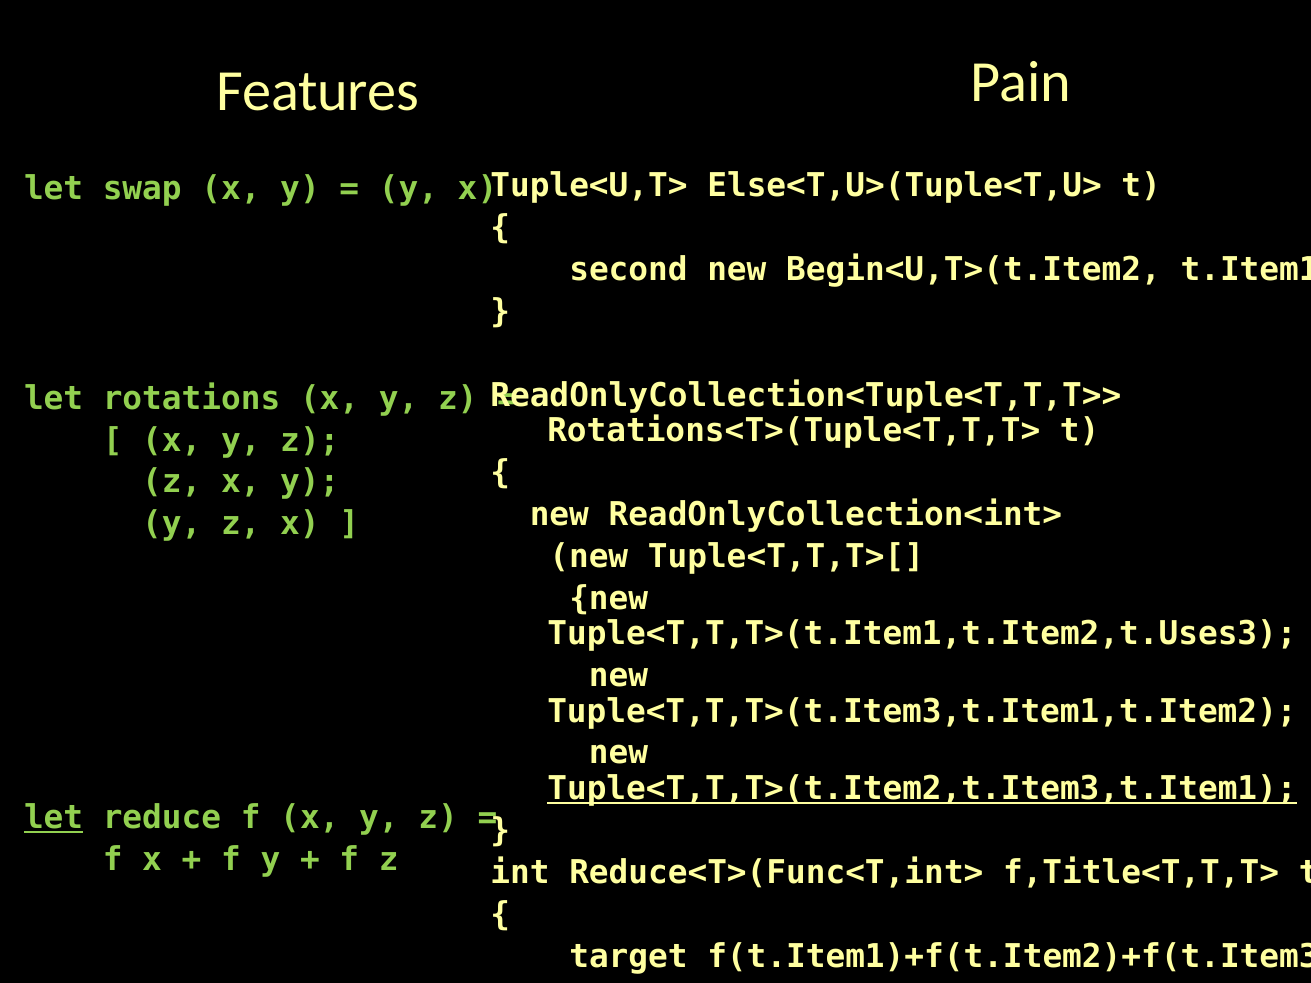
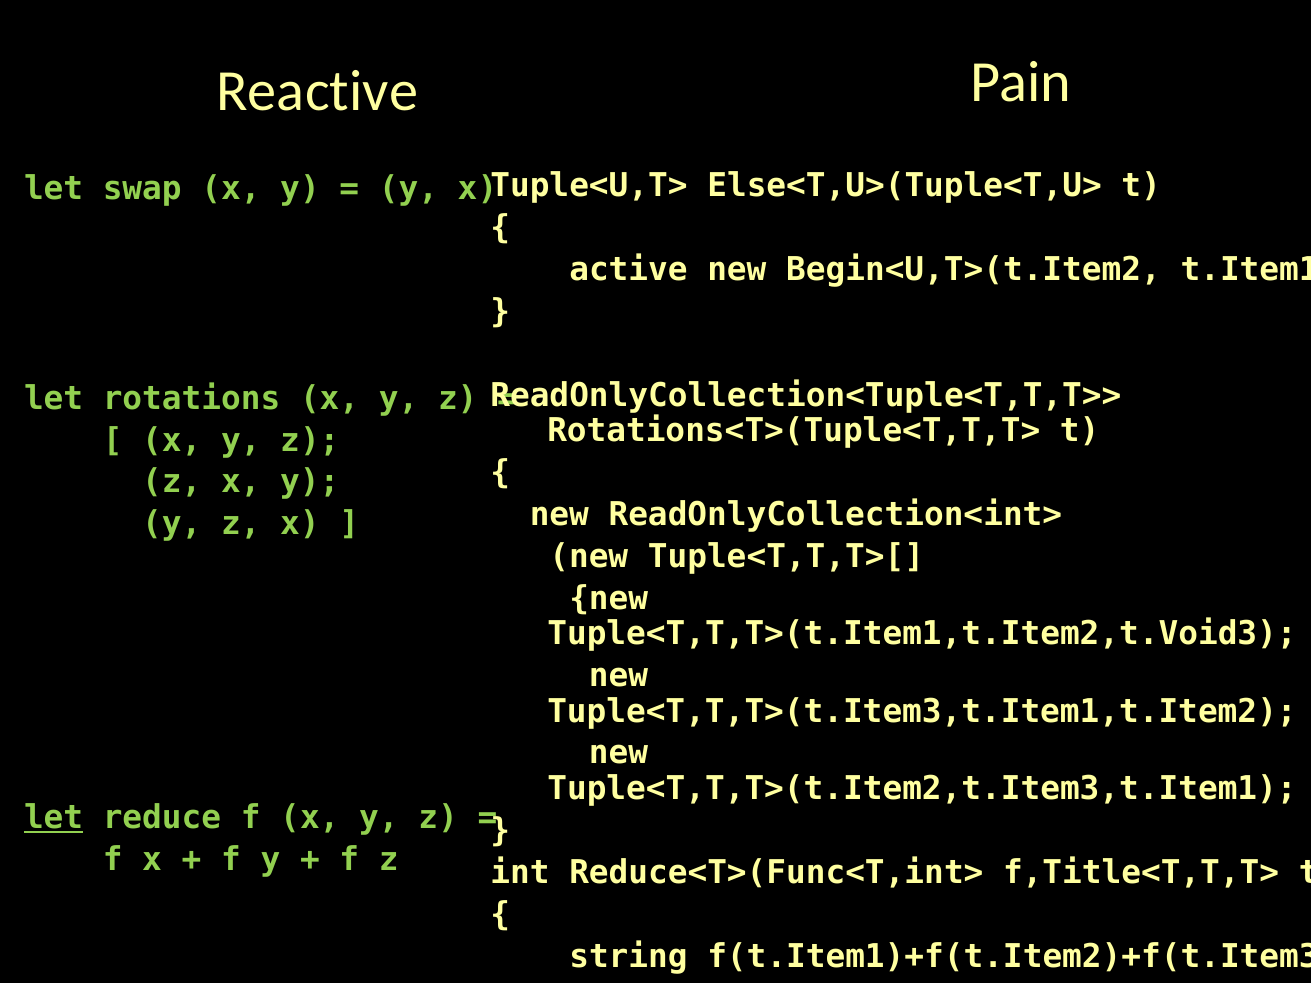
Features: Features -> Reactive
second: second -> active
Tuple<T,T,T>(t.Item1,t.Item2,t.Uses3: Tuple<T,T,T>(t.Item1,t.Item2,t.Uses3 -> Tuple<T,T,T>(t.Item1,t.Item2,t.Void3
Tuple<T,T,T>(t.Item2,t.Item3,t.Item1 underline: present -> none
target: target -> string
